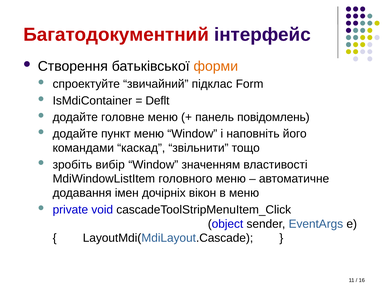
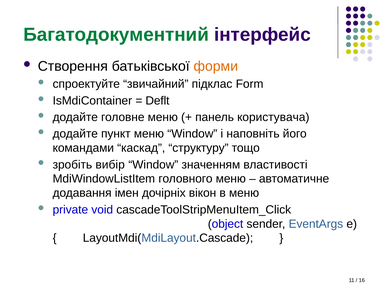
Багатодокументний colour: red -> green
повідомлень: повідомлень -> користувача
звільнити: звільнити -> структуру
